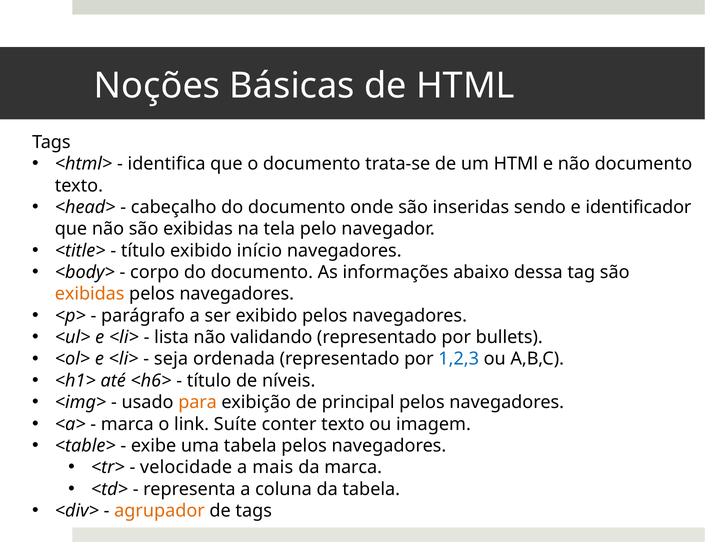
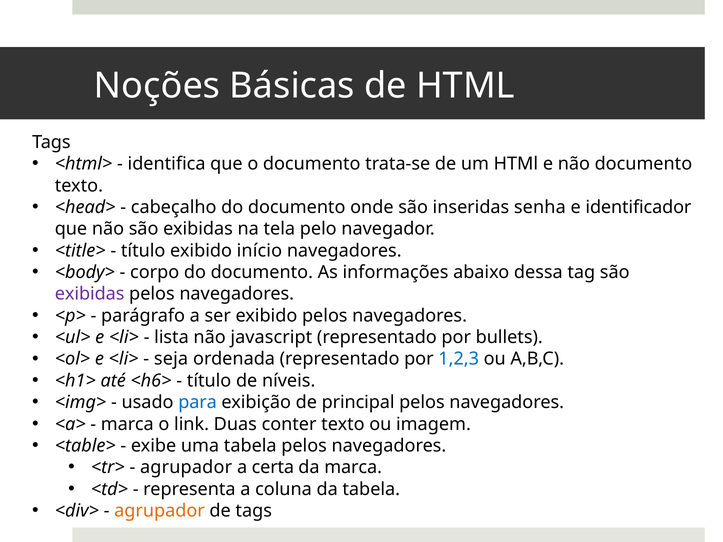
sendo: sendo -> senha
exibidas at (90, 294) colour: orange -> purple
validando: validando -> javascript
para colour: orange -> blue
Suíte: Suíte -> Duas
velocidade at (186, 468): velocidade -> agrupador
mais: mais -> certa
